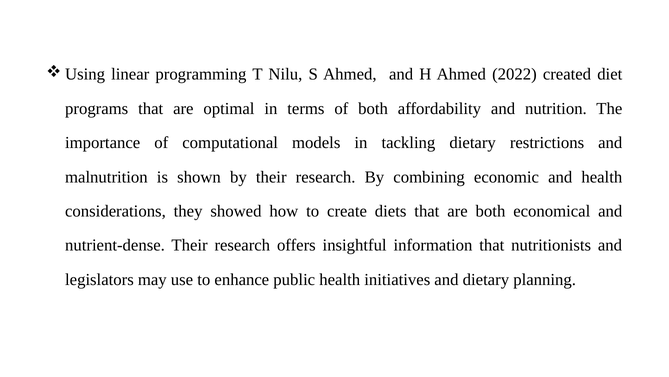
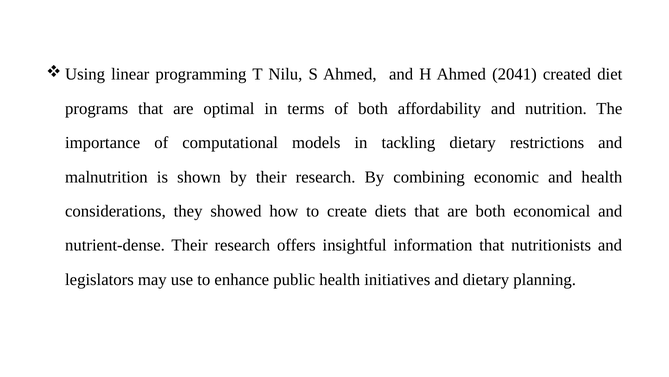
2022: 2022 -> 2041
